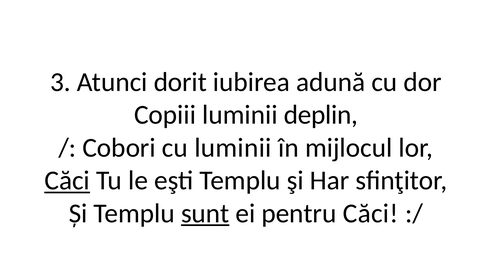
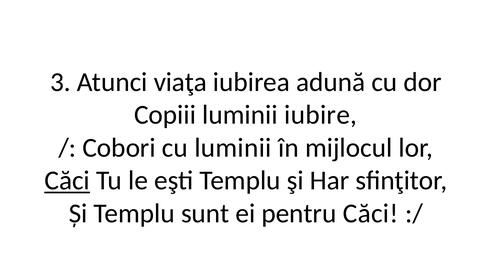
dorit: dorit -> viaţa
deplin: deplin -> iubire
sunt underline: present -> none
